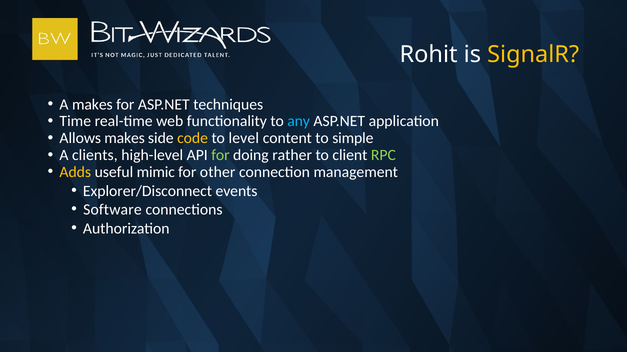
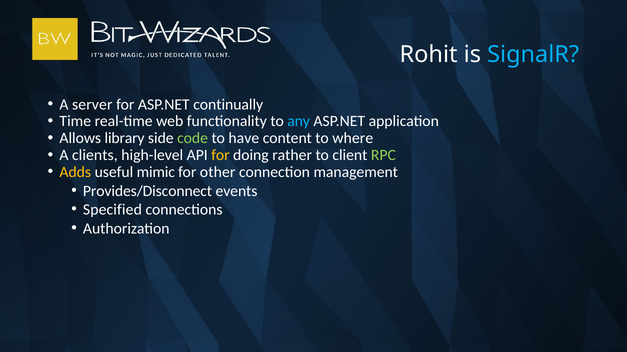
SignalR colour: yellow -> light blue
A makes: makes -> server
techniques: techniques -> continually
Allows makes: makes -> library
code colour: yellow -> light green
level: level -> have
simple: simple -> where
for at (220, 155) colour: light green -> yellow
Explorer/Disconnect: Explorer/Disconnect -> Provides/Disconnect
Software: Software -> Specified
